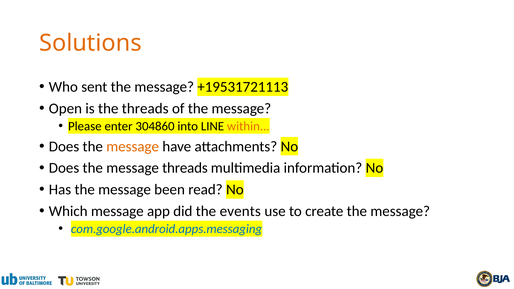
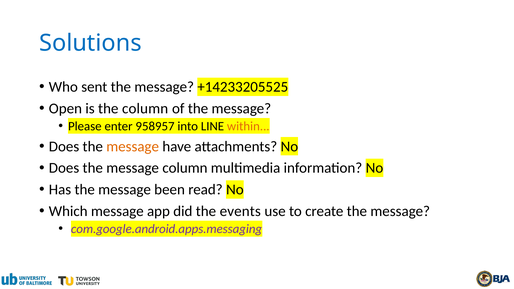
Solutions colour: orange -> blue
+19531721113: +19531721113 -> +14233205525
the threads: threads -> column
304860: 304860 -> 958957
message threads: threads -> column
com.google.android.apps.messaging colour: blue -> purple
